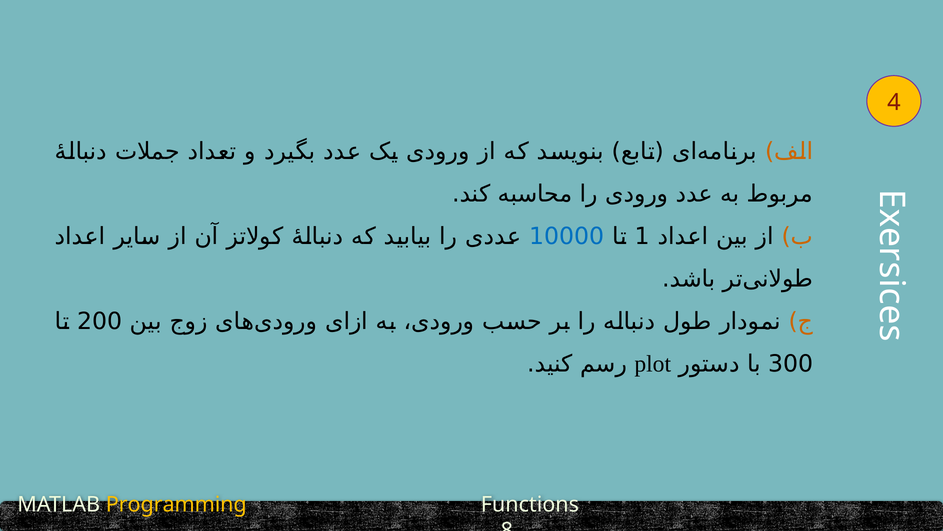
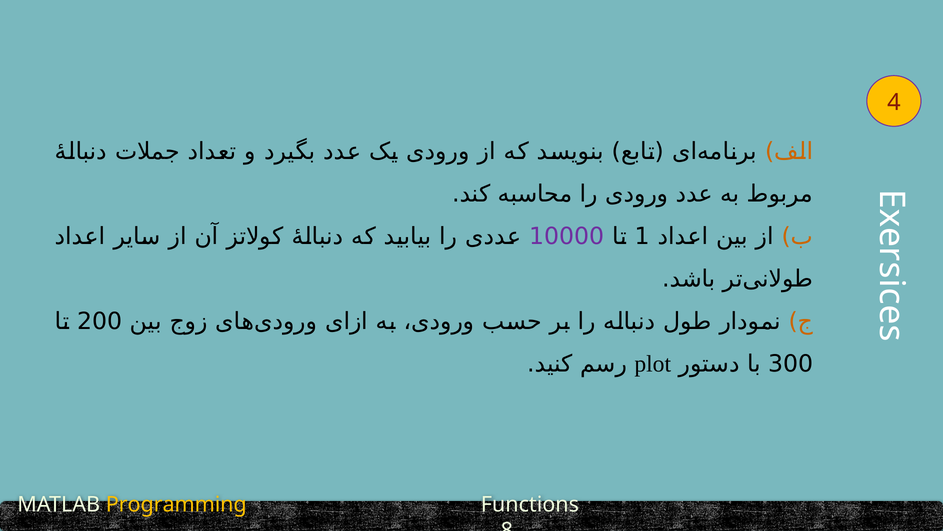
10000 colour: blue -> purple
